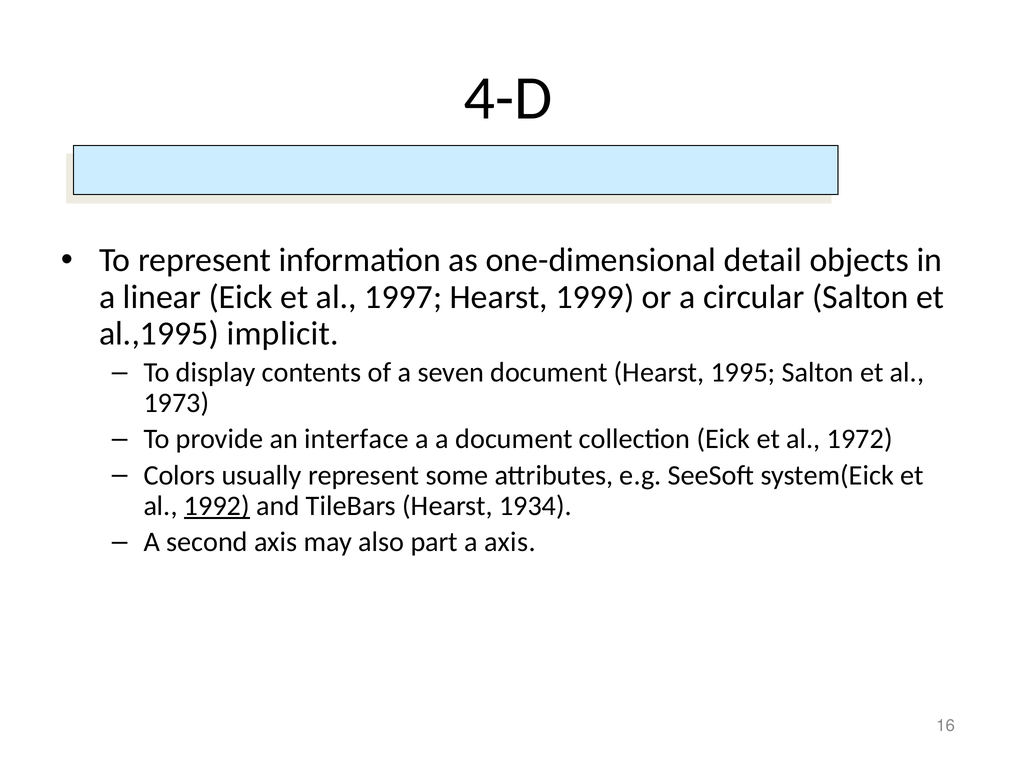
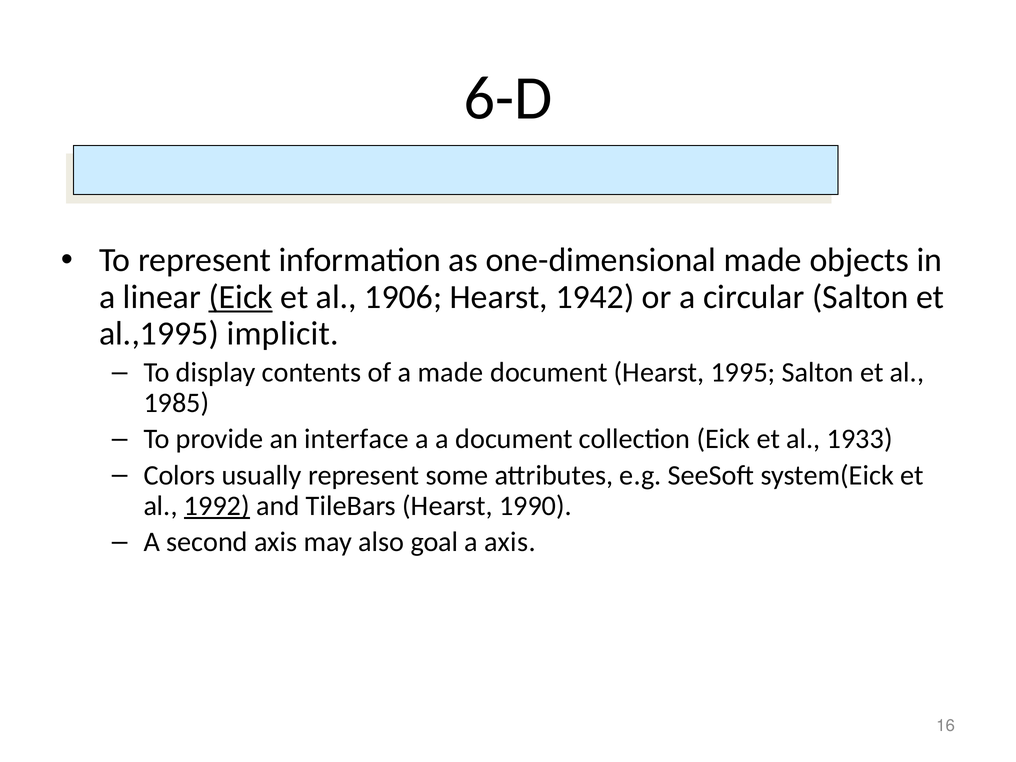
4-D: 4-D -> 6-D
one-dimensional detail: detail -> made
Eick at (241, 297) underline: none -> present
1997: 1997 -> 1906
1999: 1999 -> 1942
a seven: seven -> made
1973: 1973 -> 1985
1972: 1972 -> 1933
1934: 1934 -> 1990
part: part -> goal
